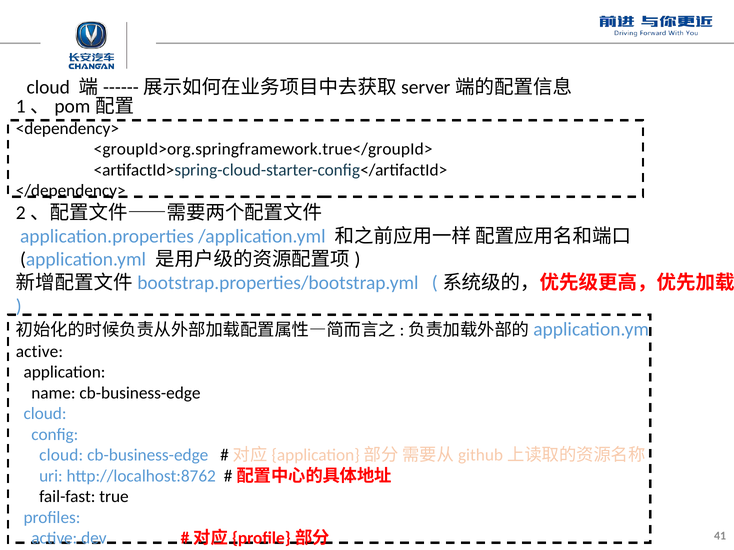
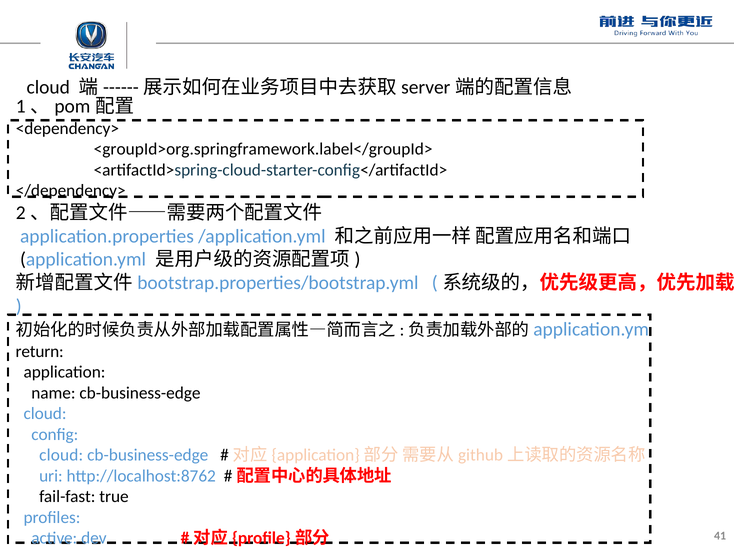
<groupId>org.springframework.true</groupId>: <groupId>org.springframework.true</groupId> -> <groupId>org.springframework.label</groupId>
active at (39, 352): active -> return
